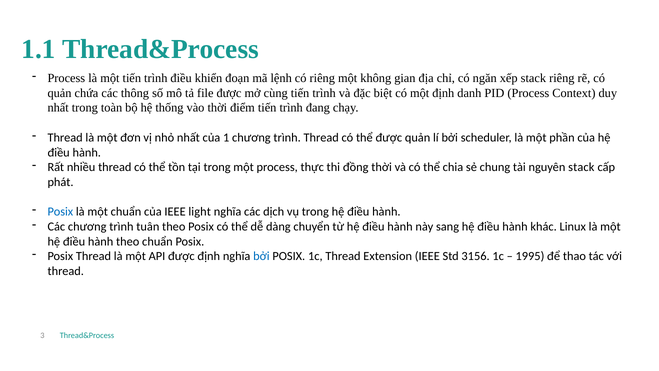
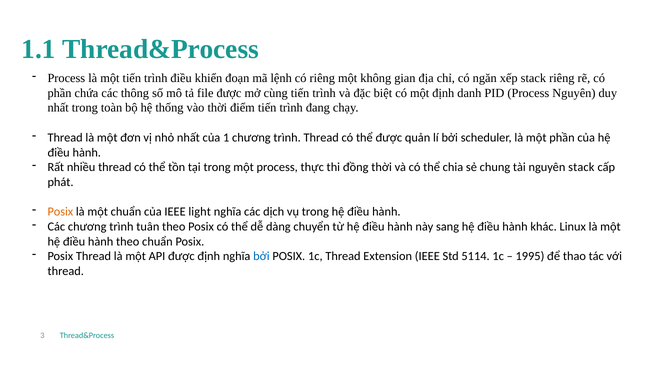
quản at (59, 93): quản -> phần
Process Context: Context -> Nguyên
Posix at (60, 212) colour: blue -> orange
3156: 3156 -> 5114
